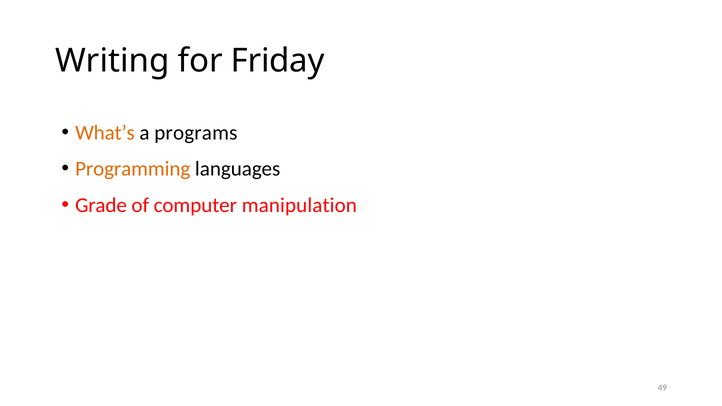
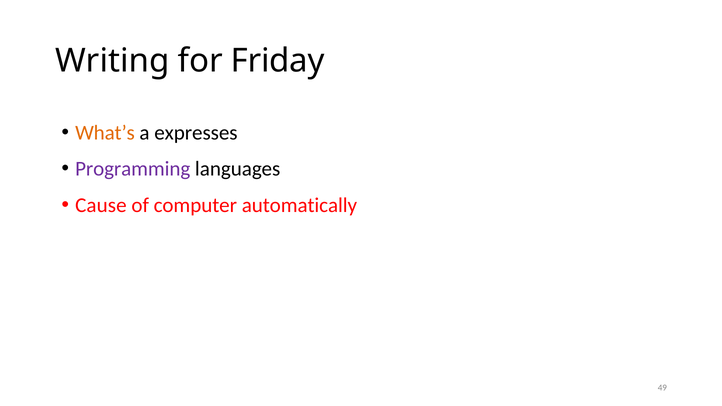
programs: programs -> expresses
Programming colour: orange -> purple
Grade: Grade -> Cause
manipulation: manipulation -> automatically
